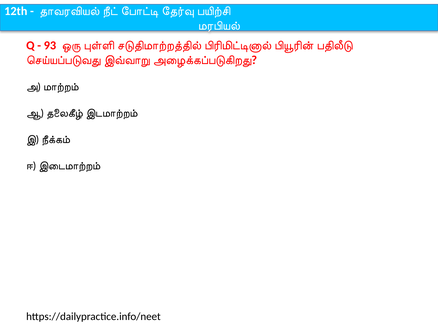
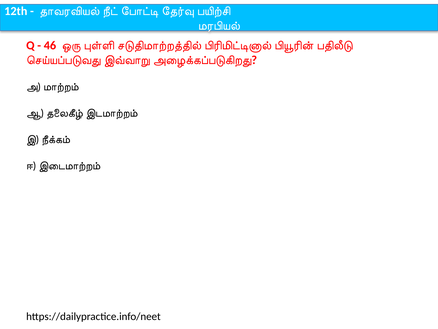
93: 93 -> 46
